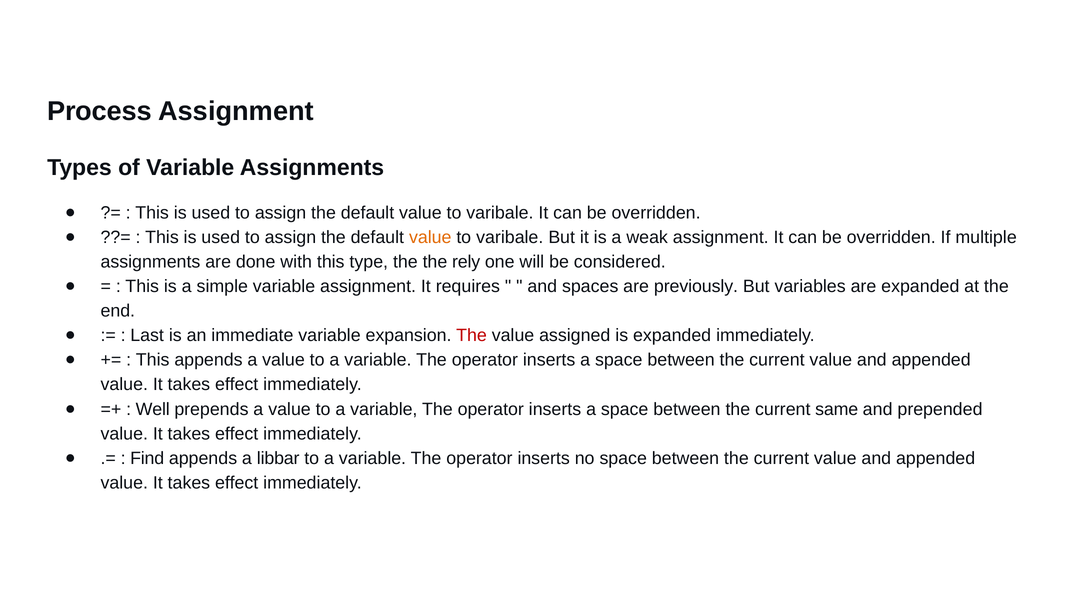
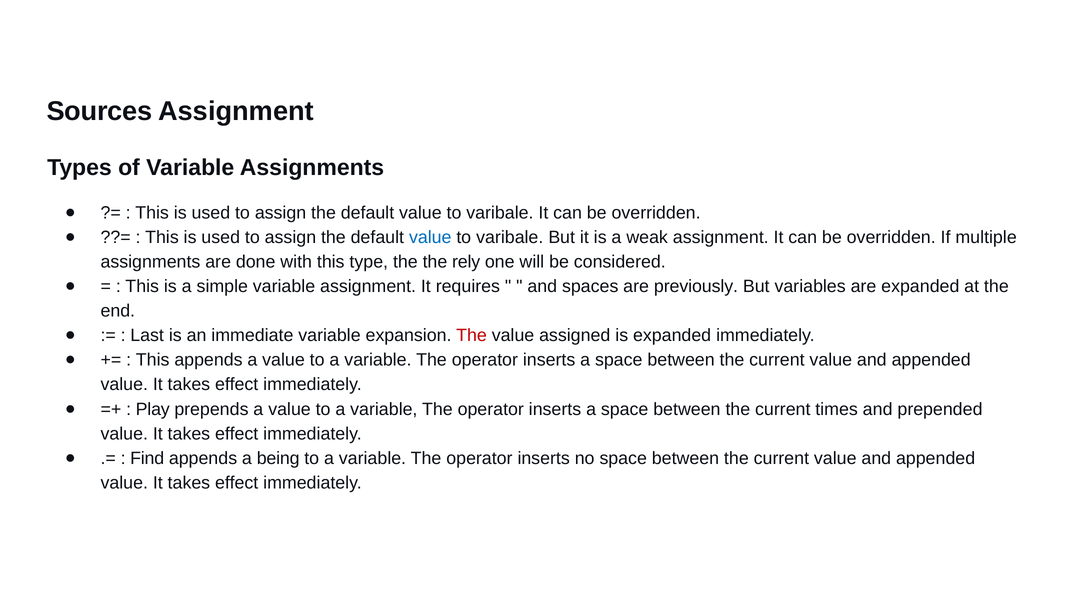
Process: Process -> Sources
value at (430, 237) colour: orange -> blue
Well: Well -> Play
same: same -> times
libbar: libbar -> being
